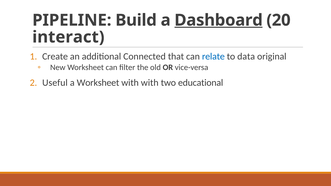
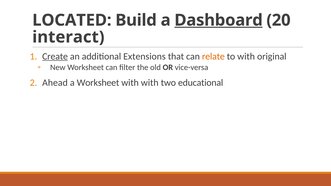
PIPELINE: PIPELINE -> LOCATED
Create underline: none -> present
Connected: Connected -> Extensions
relate colour: blue -> orange
to data: data -> with
Useful: Useful -> Ahead
